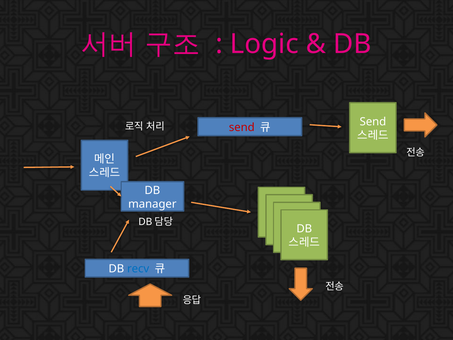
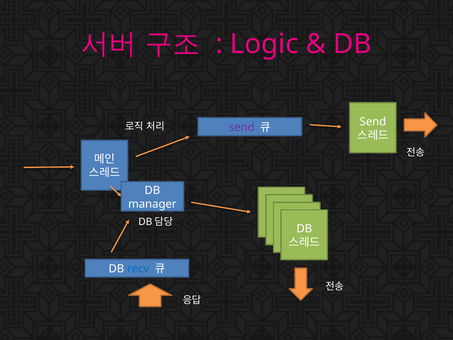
send at (242, 127) colour: red -> purple
